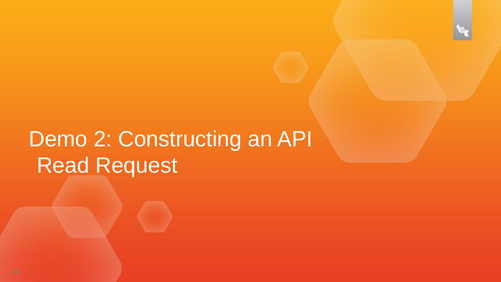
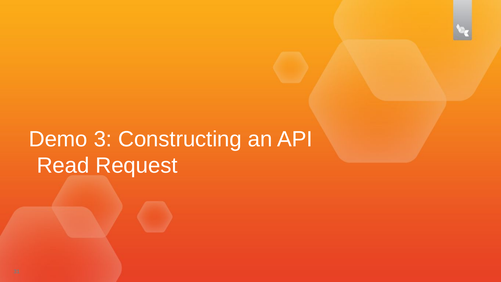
2: 2 -> 3
